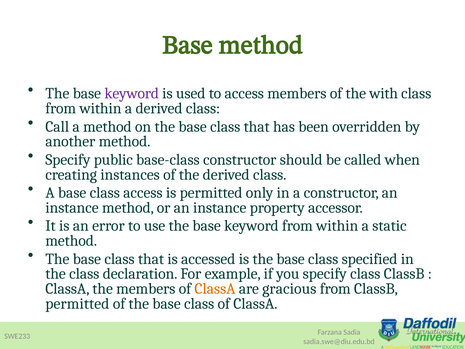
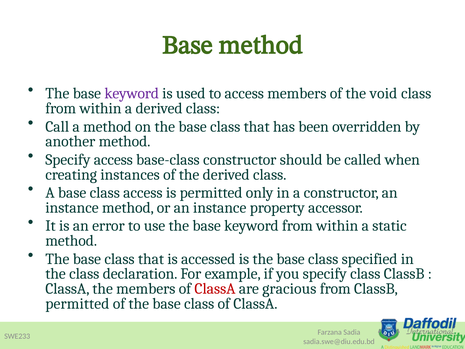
with: with -> void
Specify public: public -> access
ClassA at (215, 289) colour: orange -> red
